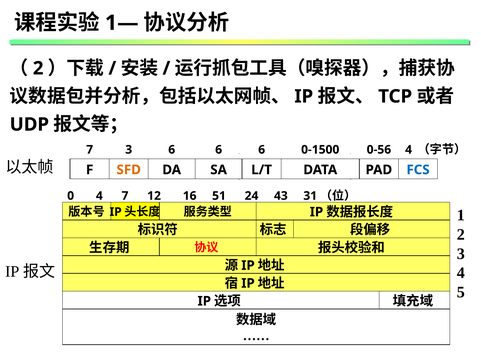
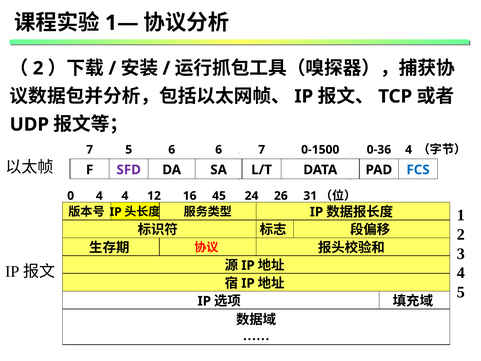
7 3: 3 -> 5
6 6 6: 6 -> 7
0-56: 0-56 -> 0-36
SFD colour: orange -> purple
4 7: 7 -> 4
51: 51 -> 45
43: 43 -> 26
